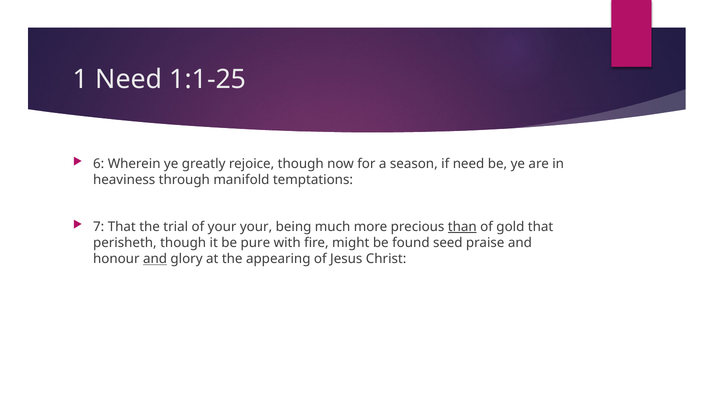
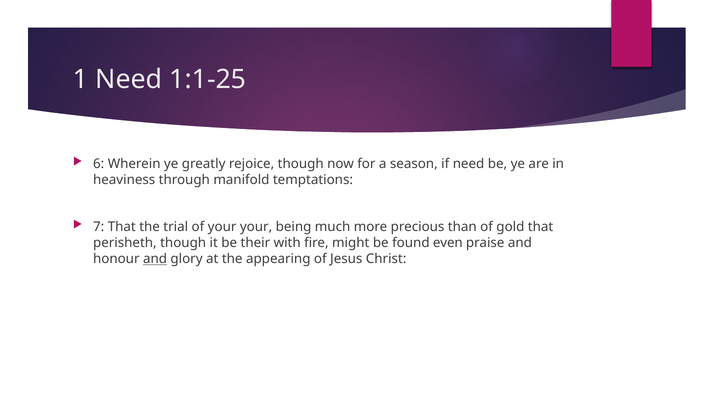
than underline: present -> none
pure: pure -> their
seed: seed -> even
